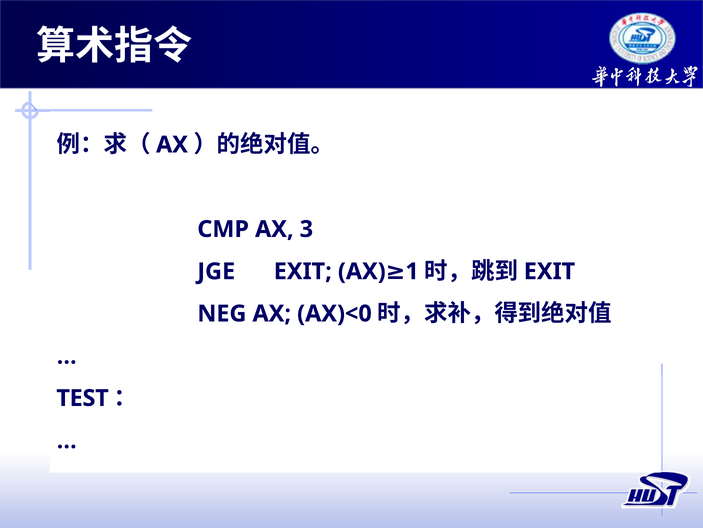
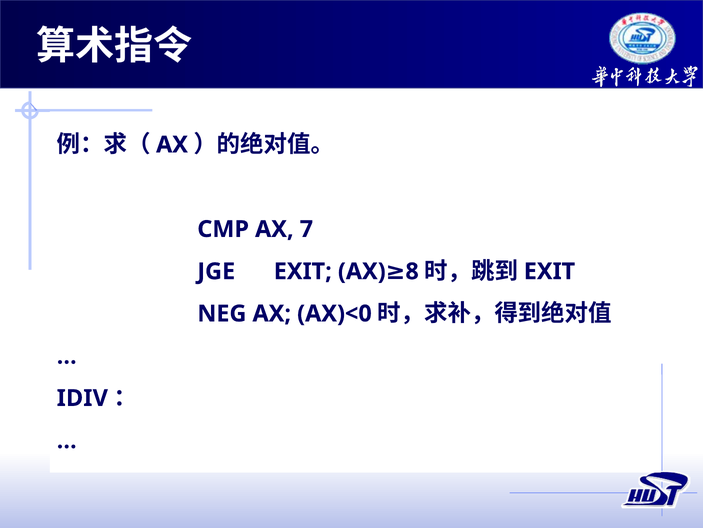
3: 3 -> 7
1: 1 -> 8
TEST: TEST -> IDIV
